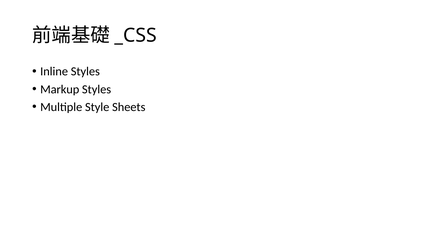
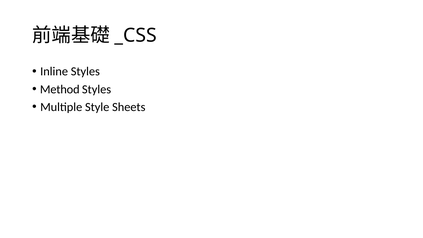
Markup: Markup -> Method
